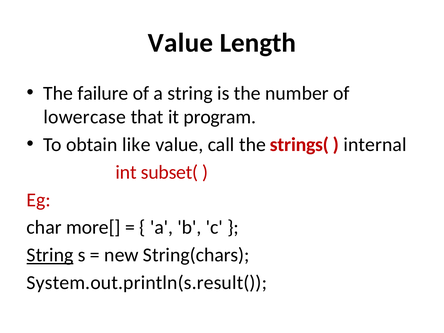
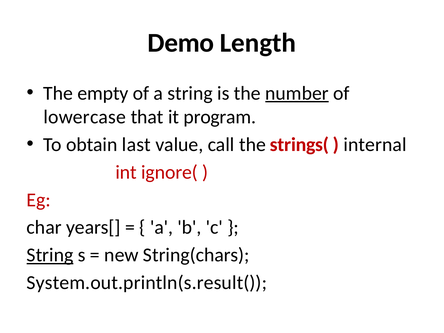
Value at (181, 43): Value -> Demo
failure: failure -> empty
number underline: none -> present
like: like -> last
subset(: subset( -> ignore(
more[: more[ -> years[
